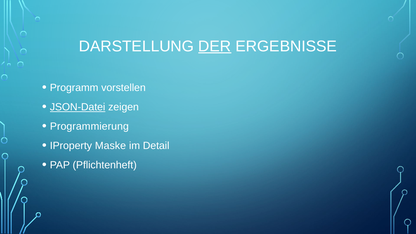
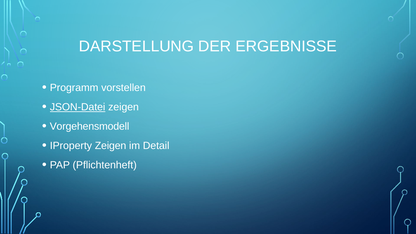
DER underline: present -> none
Programmierung: Programmierung -> Vorgehensmodell
IProperty Maske: Maske -> Zeigen
